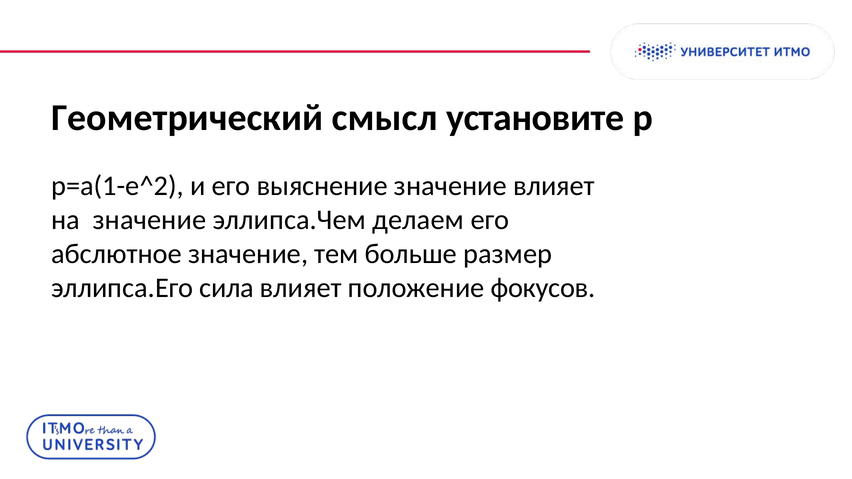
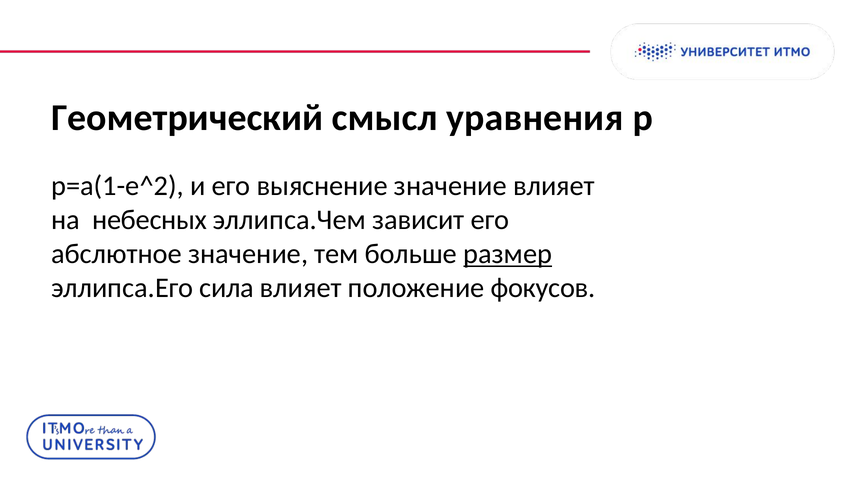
установите: установите -> уравнения
на значение: значение -> небесных
делаем: делаем -> зависит
размер underline: none -> present
